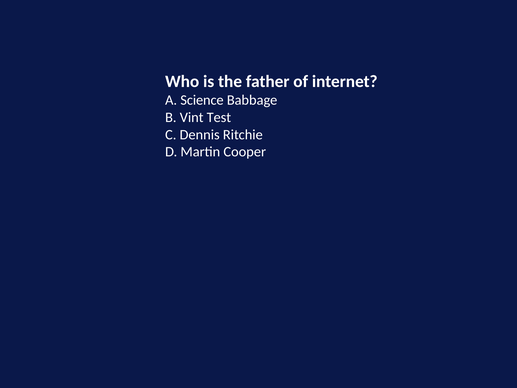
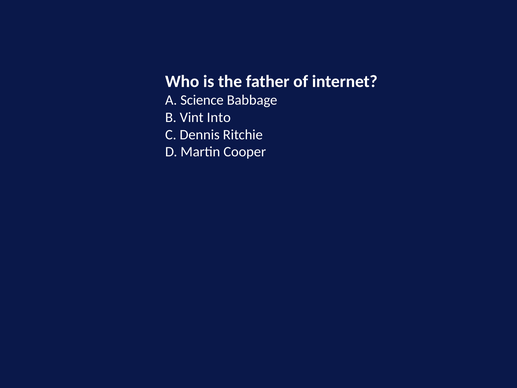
Test: Test -> Into
